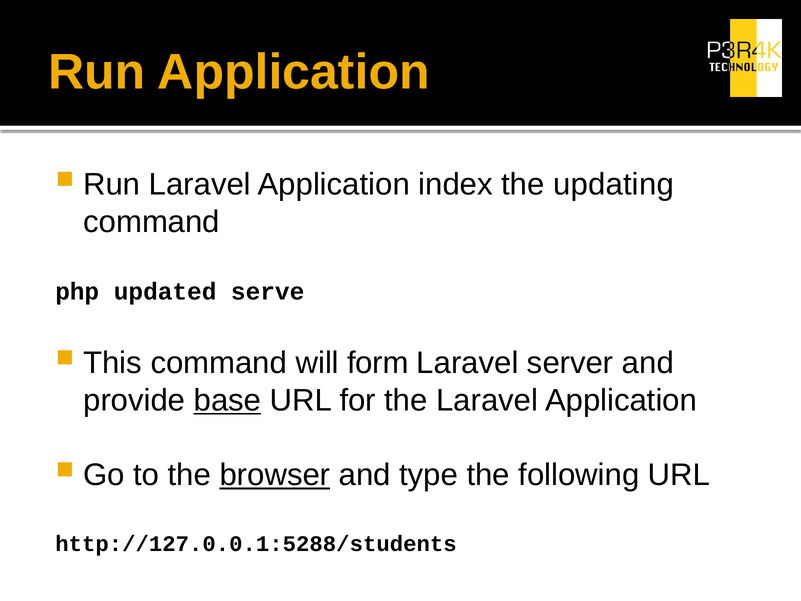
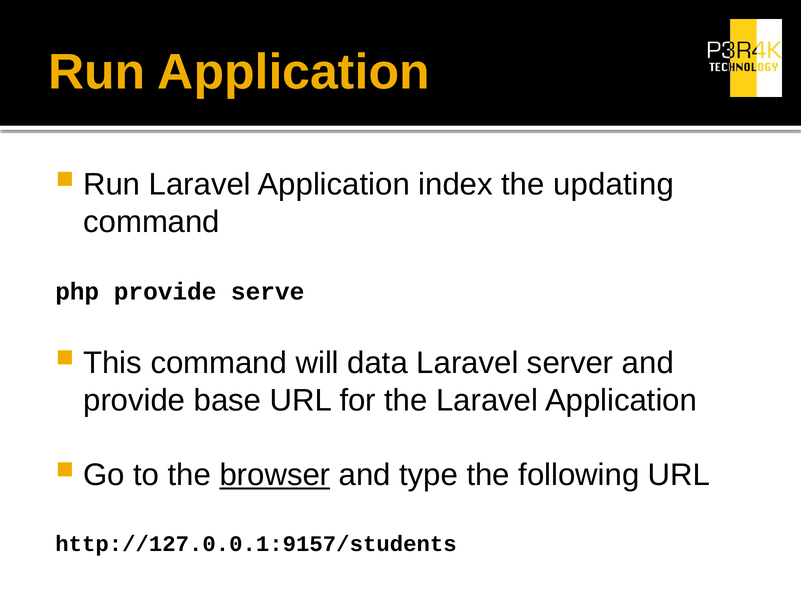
php updated: updated -> provide
form: form -> data
base underline: present -> none
http://127.0.0.1:5288/students: http://127.0.0.1:5288/students -> http://127.0.0.1:9157/students
